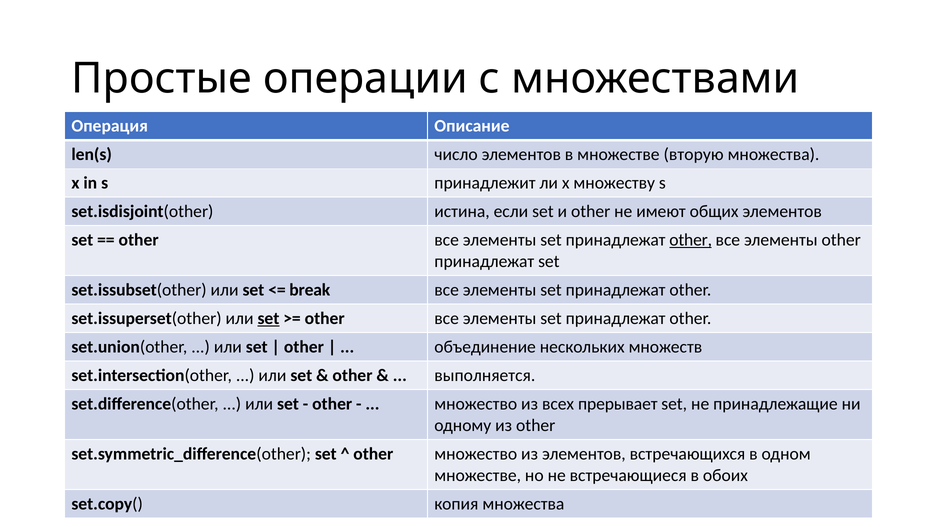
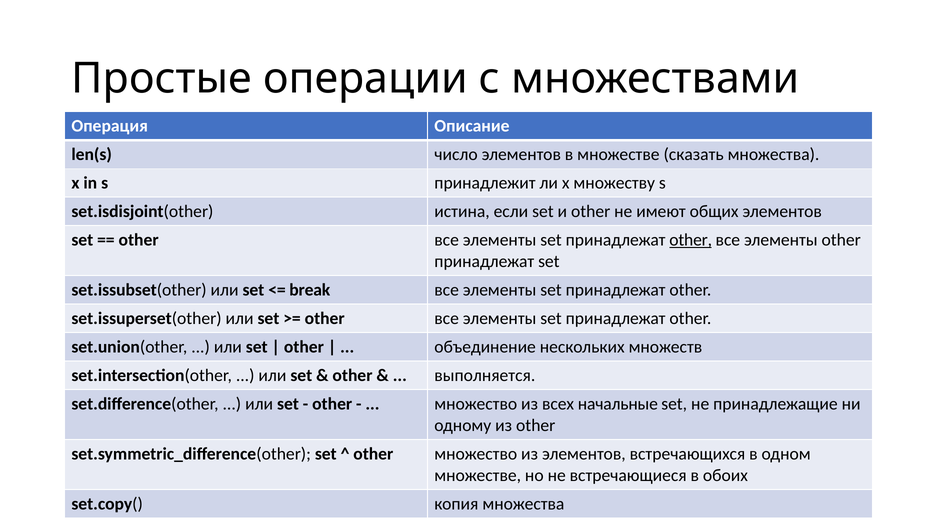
вторую: вторую -> сказать
set at (268, 319) underline: present -> none
прерывает: прерывает -> начальные
